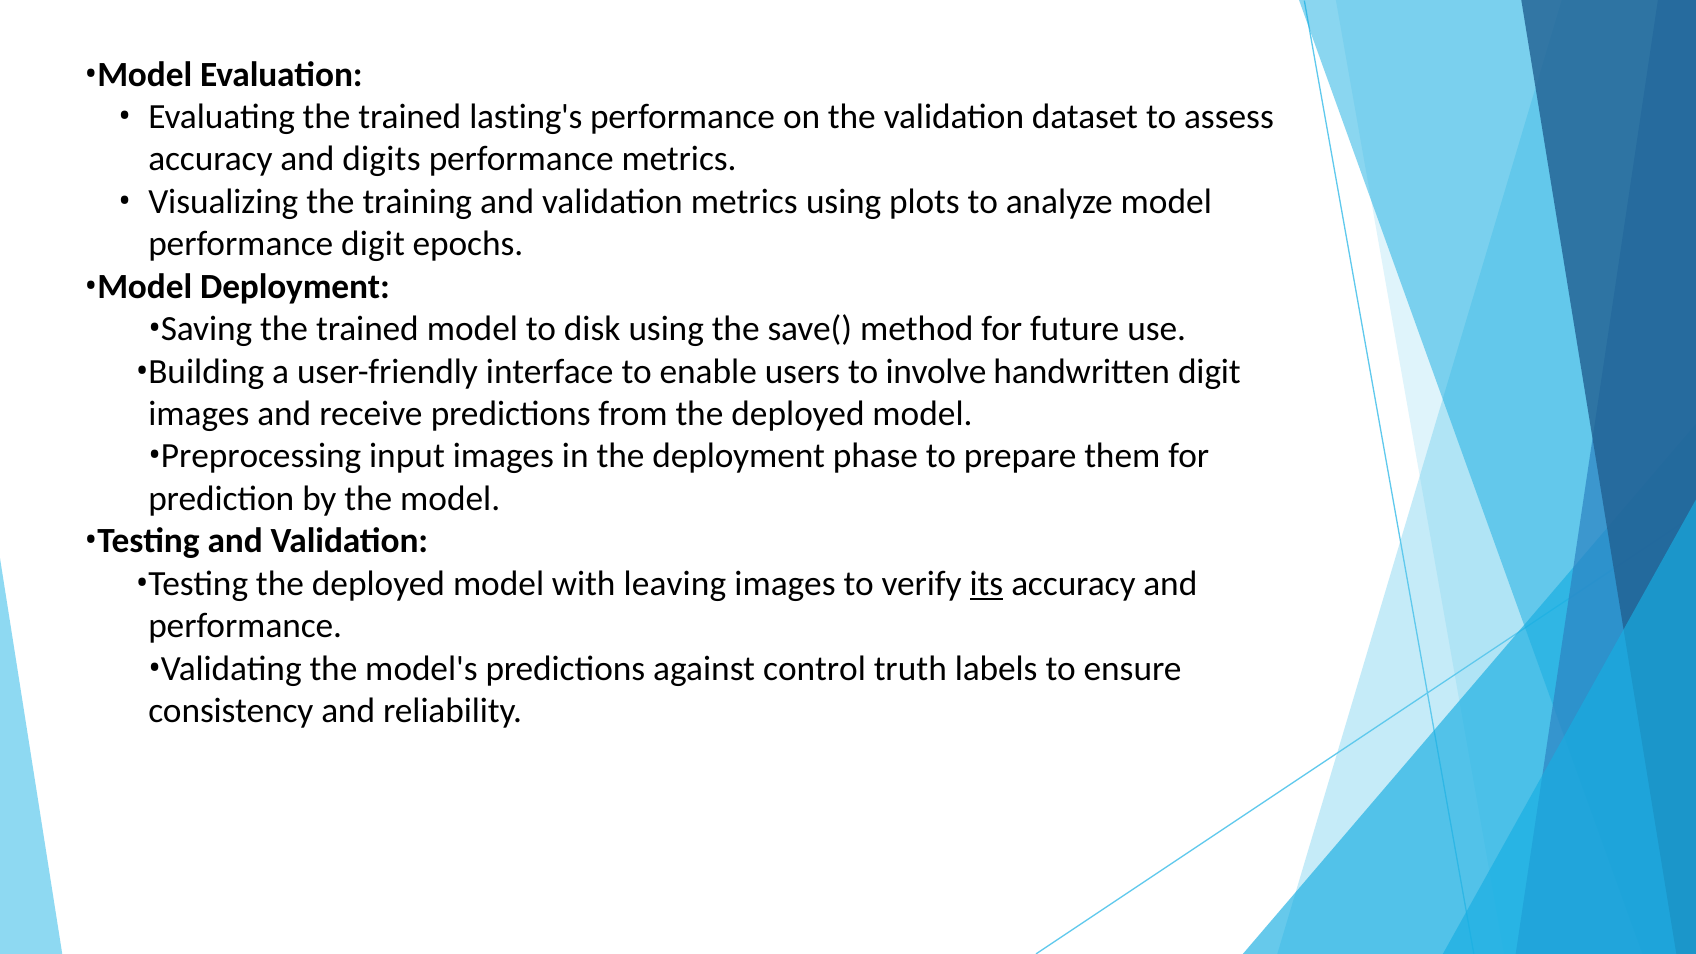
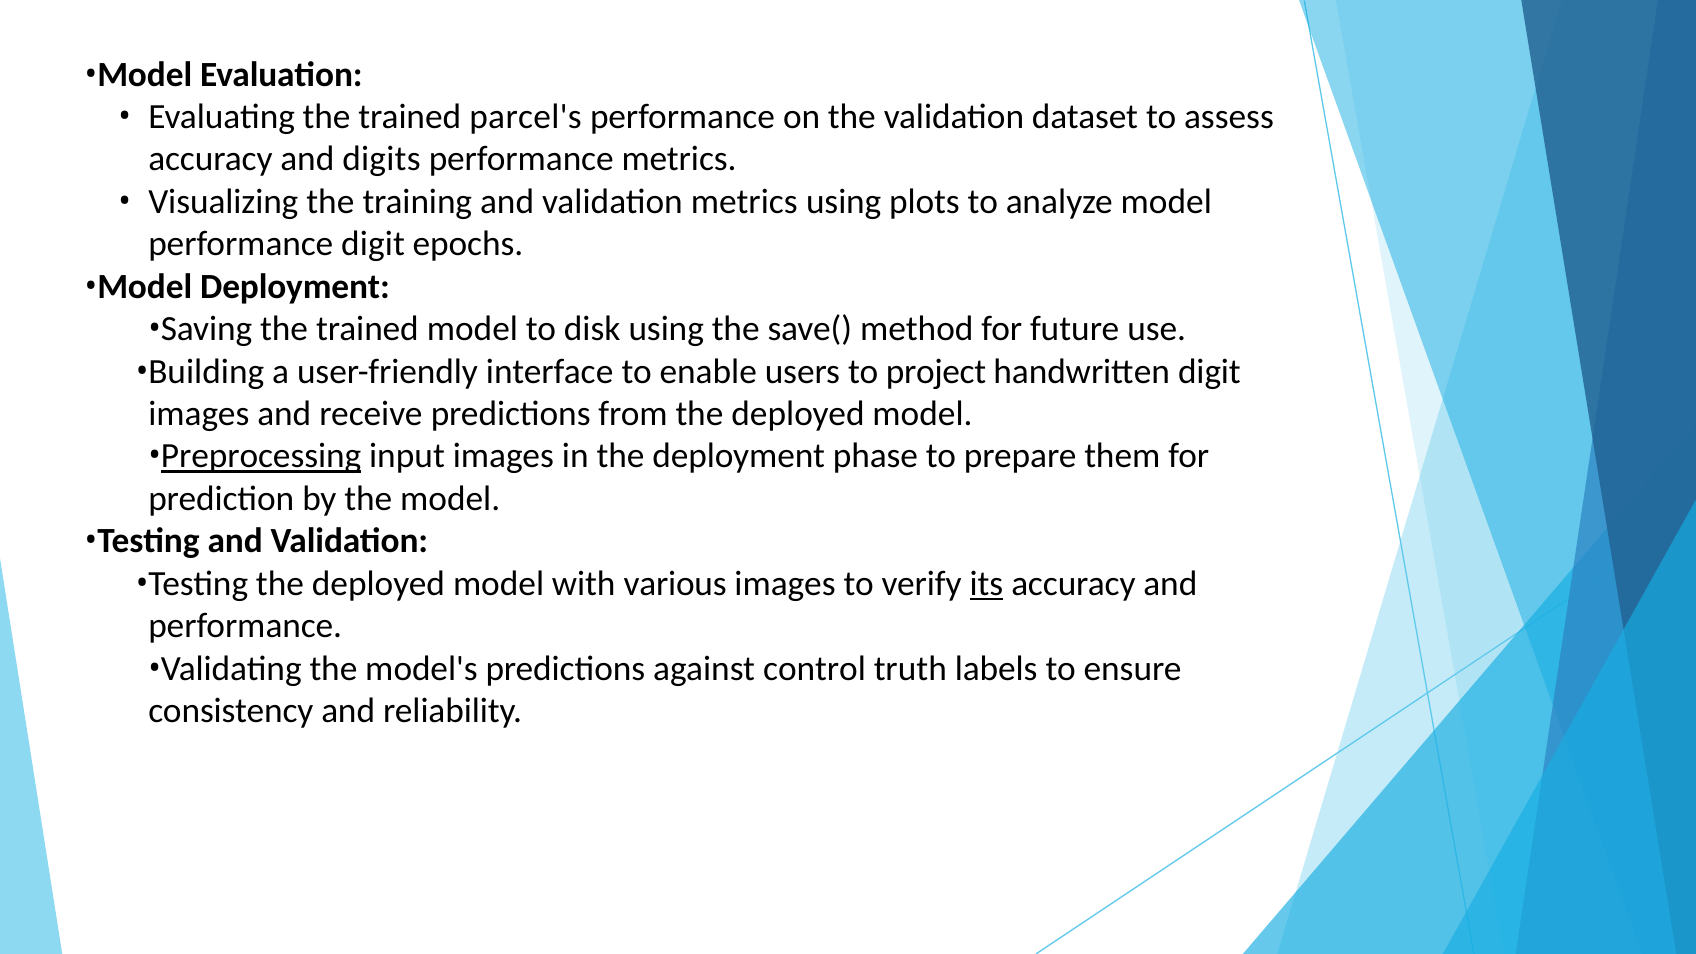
lasting's: lasting's -> parcel's
involve: involve -> project
Preprocessing underline: none -> present
leaving: leaving -> various
